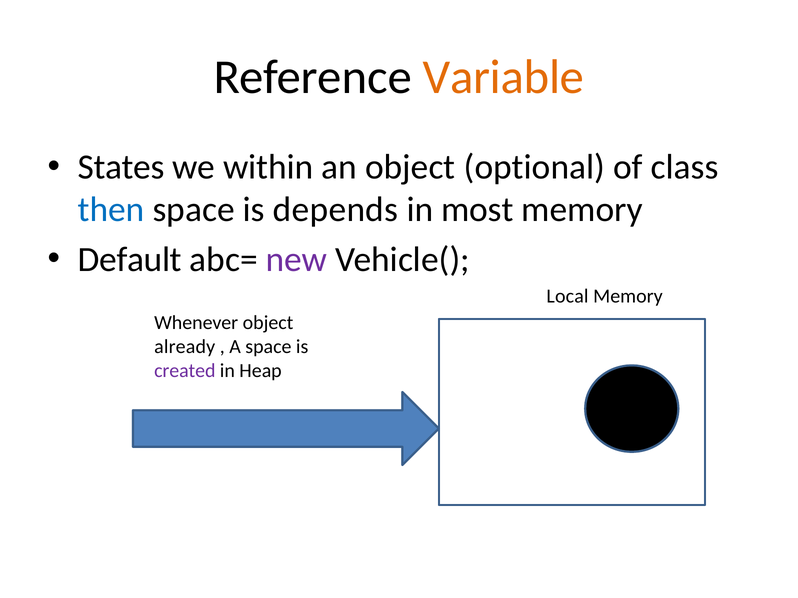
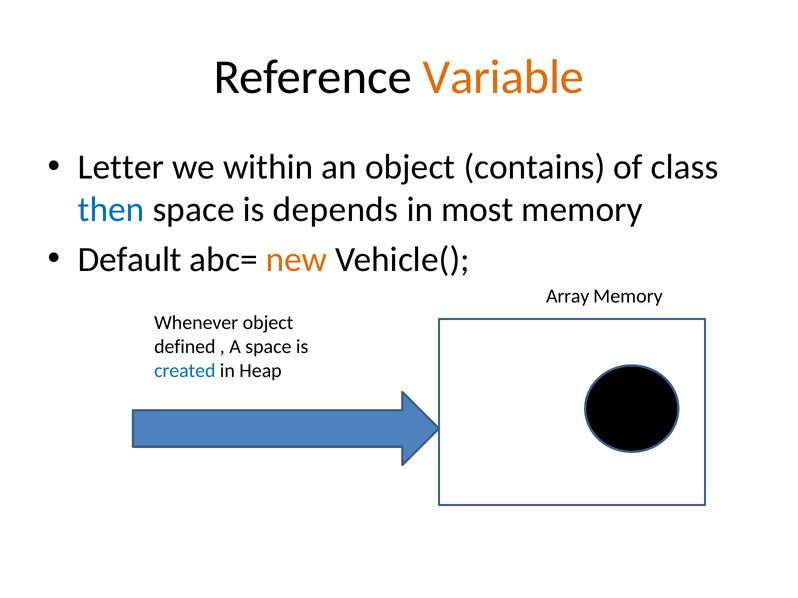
States: States -> Letter
optional: optional -> contains
new colour: purple -> orange
Local: Local -> Array
already: already -> defined
created colour: purple -> blue
